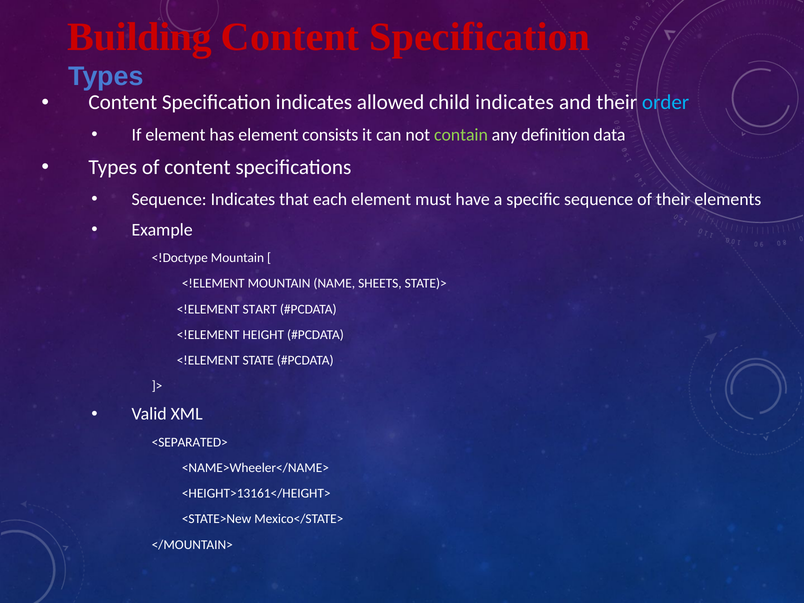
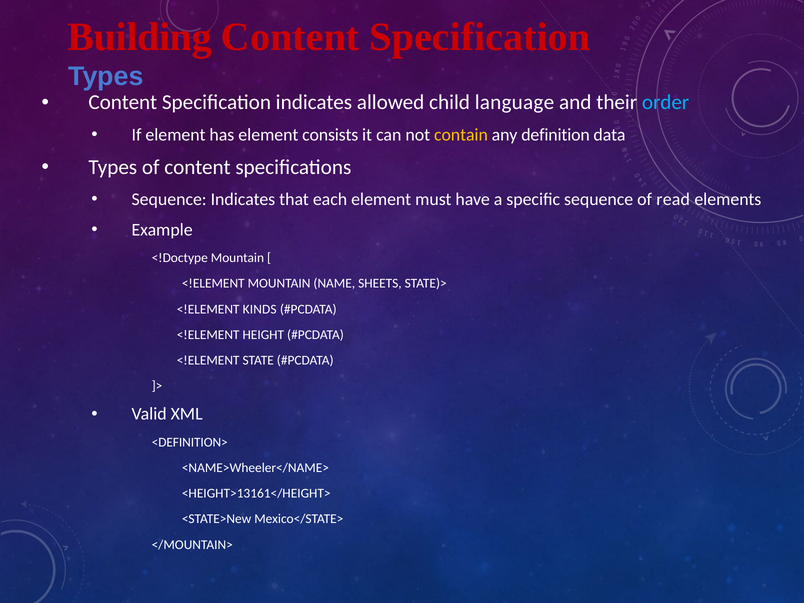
child indicates: indicates -> language
contain colour: light green -> yellow
of their: their -> read
START: START -> KINDS
<SEPARATED>: <SEPARATED> -> <DEFINITION>
